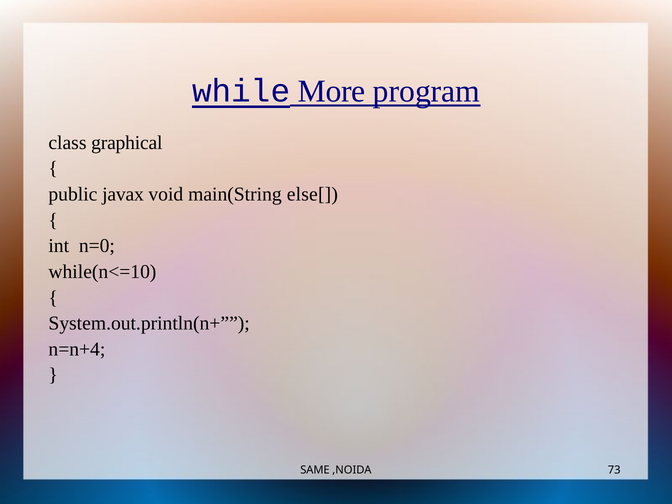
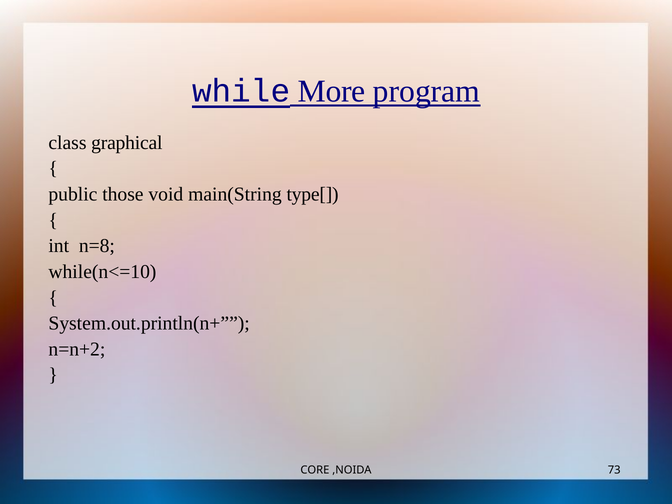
javax: javax -> those
else[: else[ -> type[
n=0: n=0 -> n=8
n=n+4: n=n+4 -> n=n+2
SAME: SAME -> CORE
